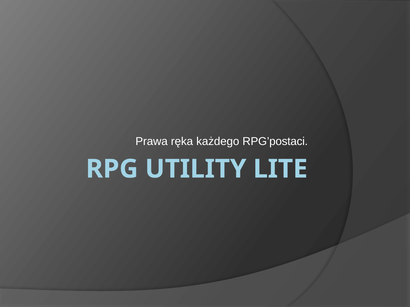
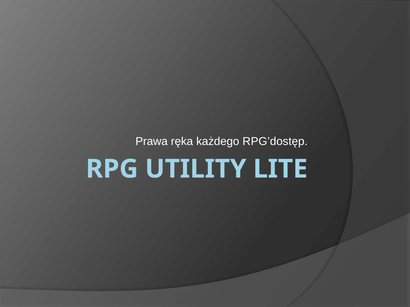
RPG’postaci: RPG’postaci -> RPG’dostęp
